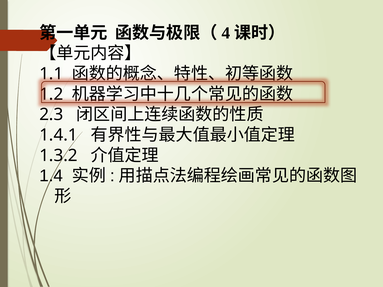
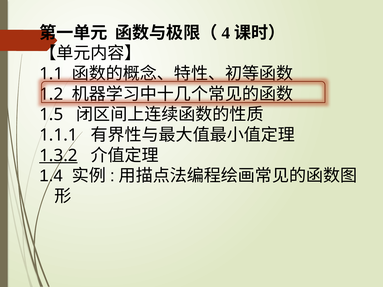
2.3: 2.3 -> 1.5
1.4.1: 1.4.1 -> 1.1.1
1.3.2 underline: none -> present
